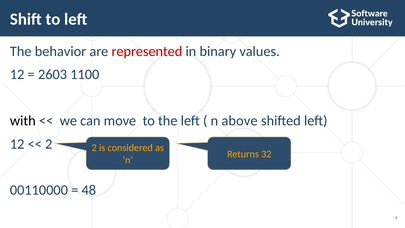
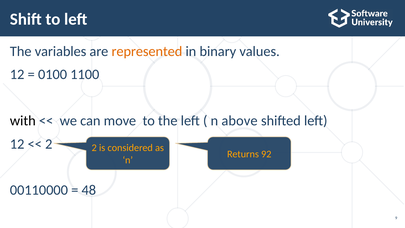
behavior: behavior -> variables
represented colour: red -> orange
2603: 2603 -> 0100
32: 32 -> 92
